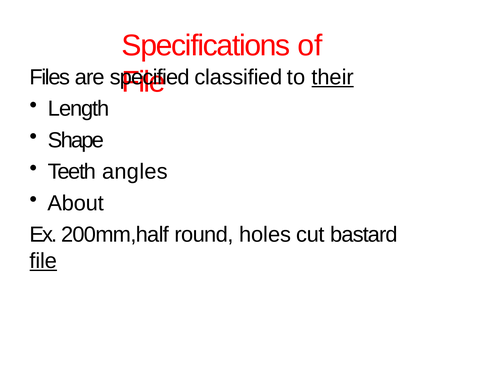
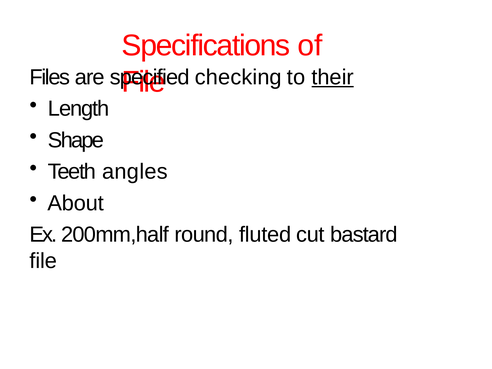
classified: classified -> checking
holes: holes -> fluted
file at (43, 261) underline: present -> none
